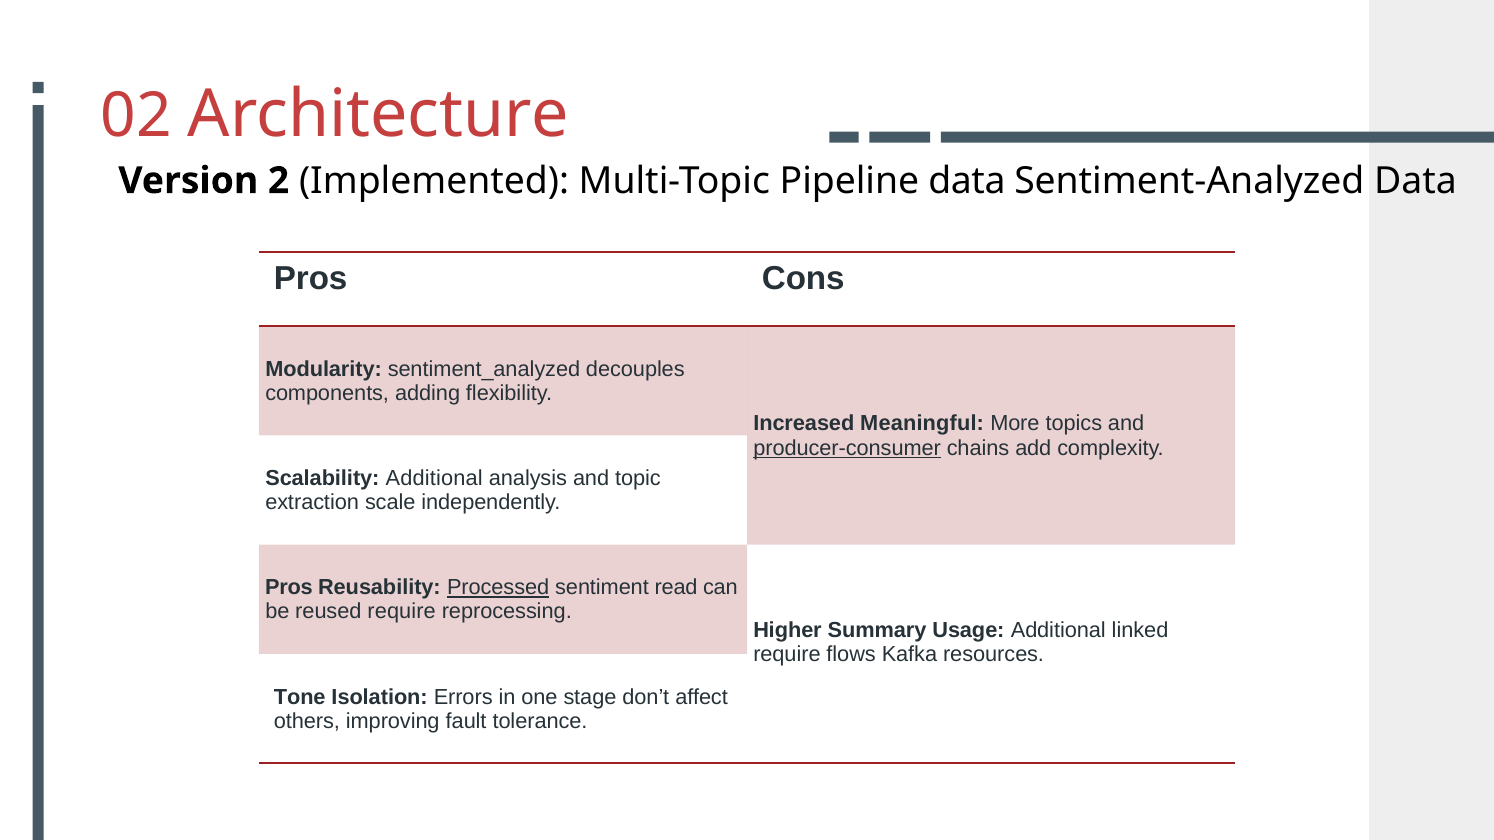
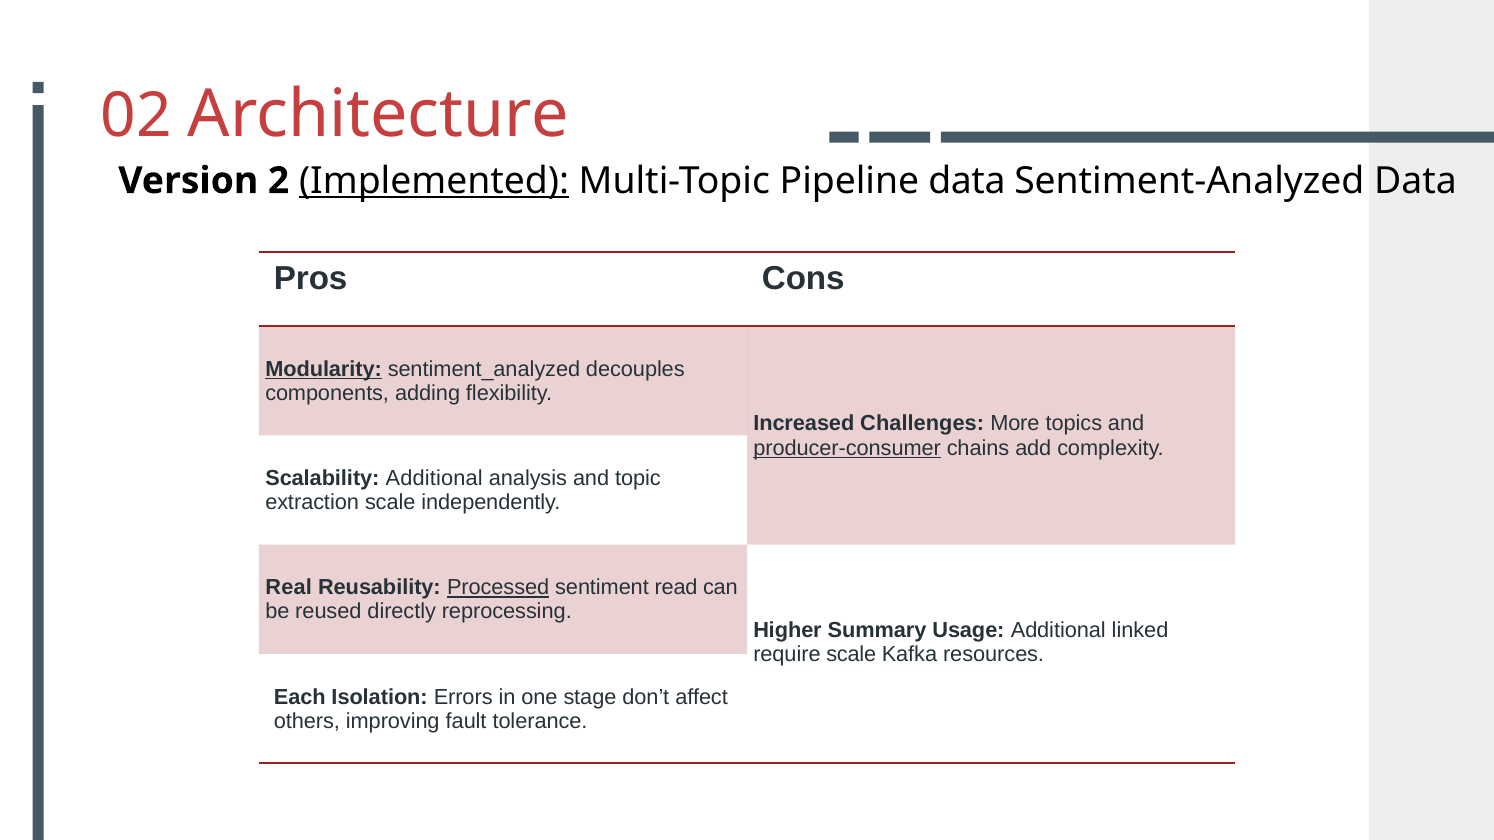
Implemented underline: none -> present
Modularity underline: none -> present
Meaningful: Meaningful -> Challenges
Pros at (289, 588): Pros -> Real
reused require: require -> directly
require flows: flows -> scale
Tone: Tone -> Each
